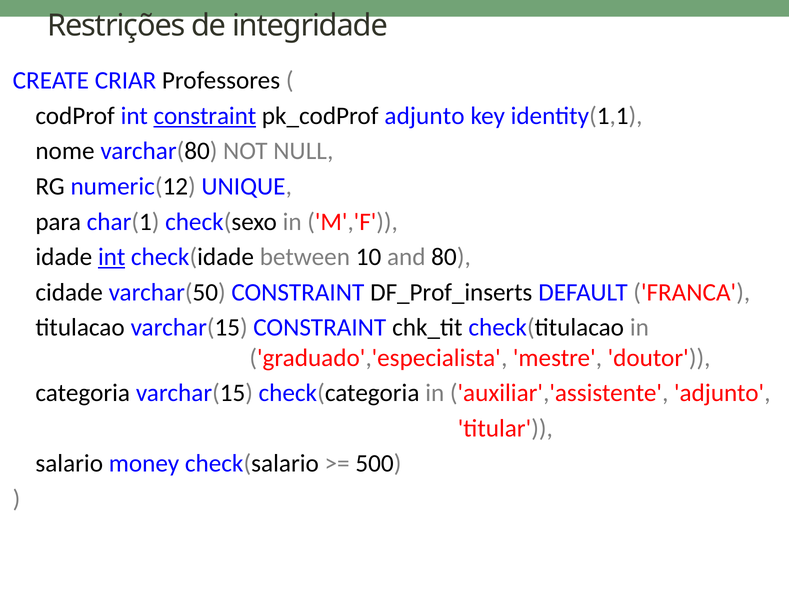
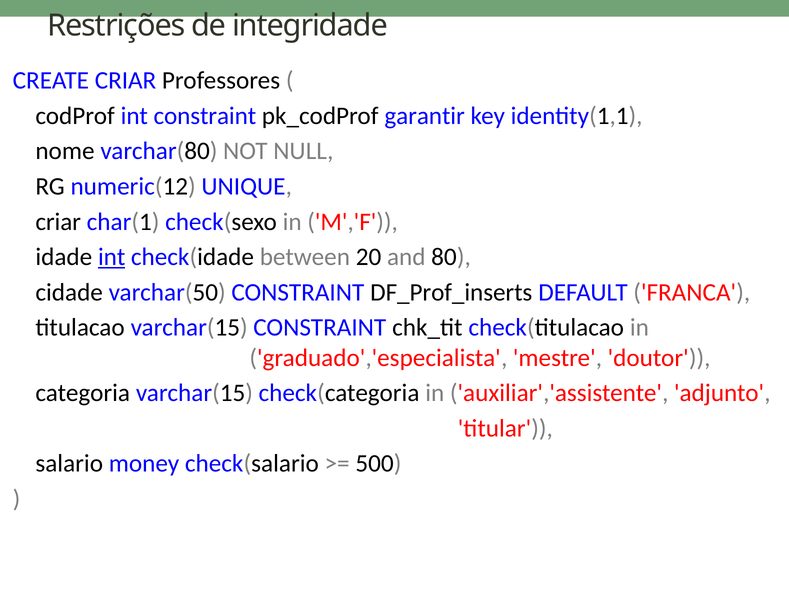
constraint at (205, 116) underline: present -> none
pk_codProf adjunto: adjunto -> garantir
para at (58, 222): para -> criar
10: 10 -> 20
